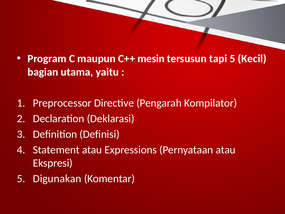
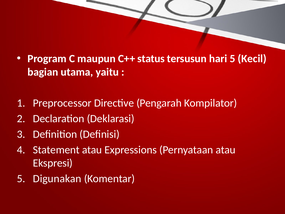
mesin: mesin -> status
tapi: tapi -> hari
